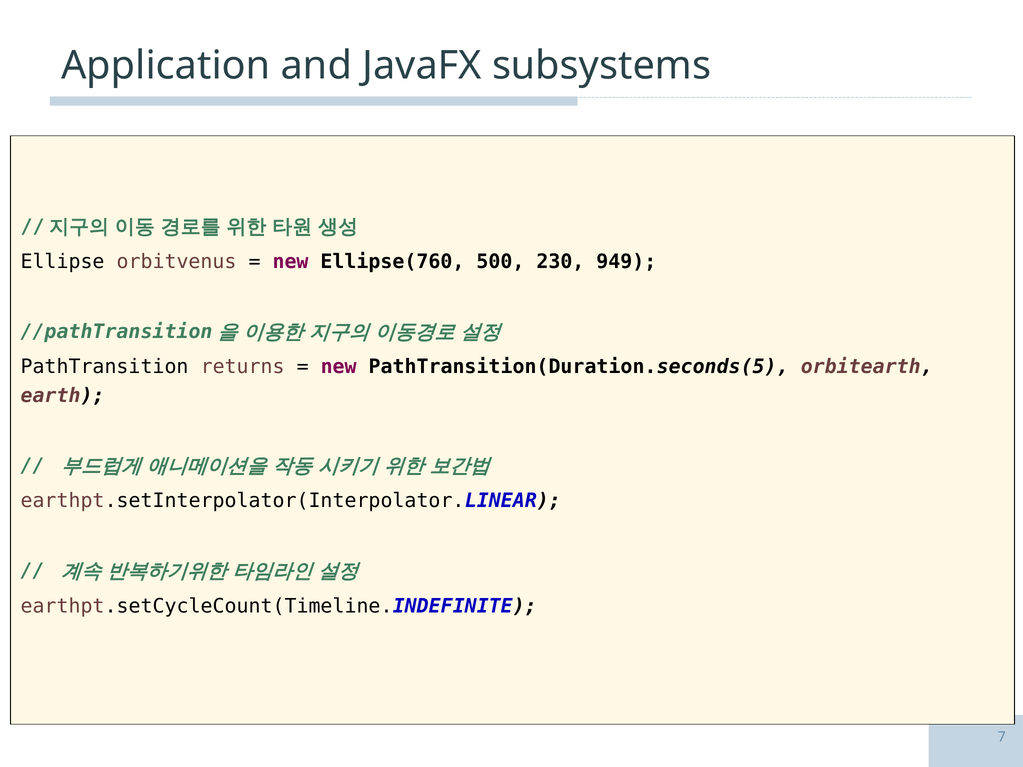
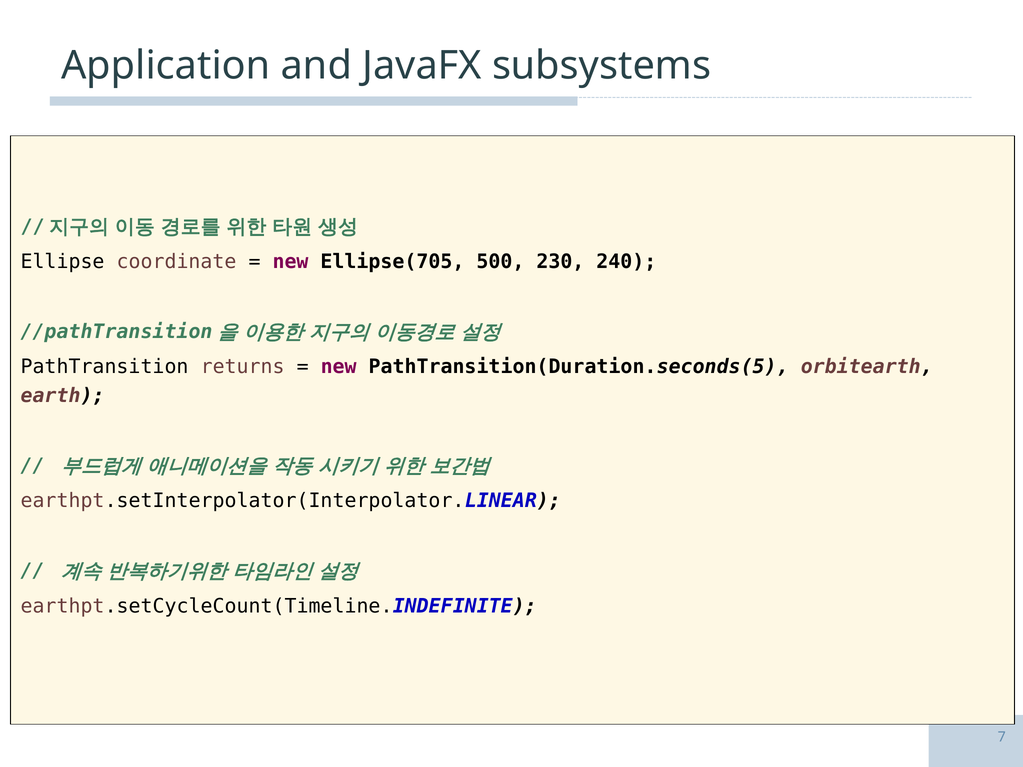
orbitvenus: orbitvenus -> coordinate
Ellipse(760: Ellipse(760 -> Ellipse(705
949: 949 -> 240
